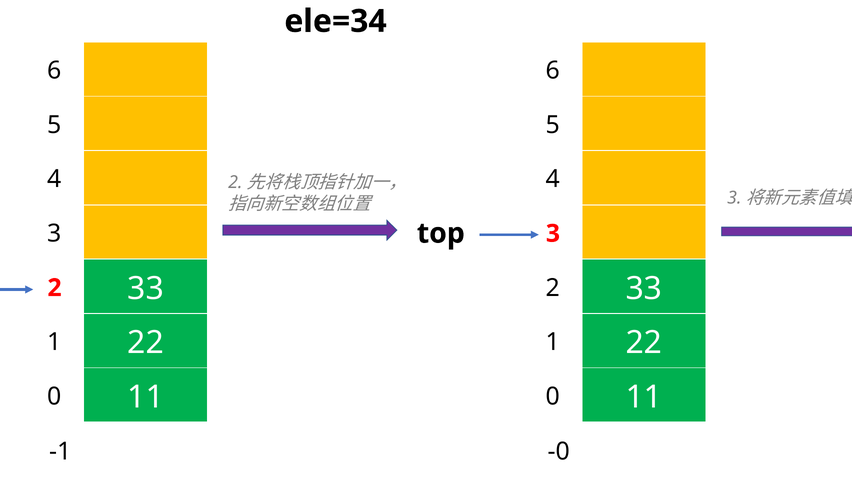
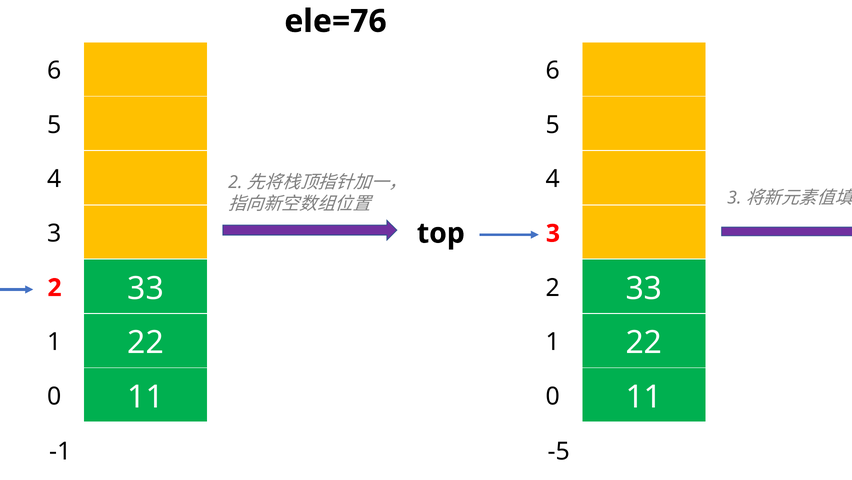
ele=34: ele=34 -> ele=76
-0: -0 -> -5
